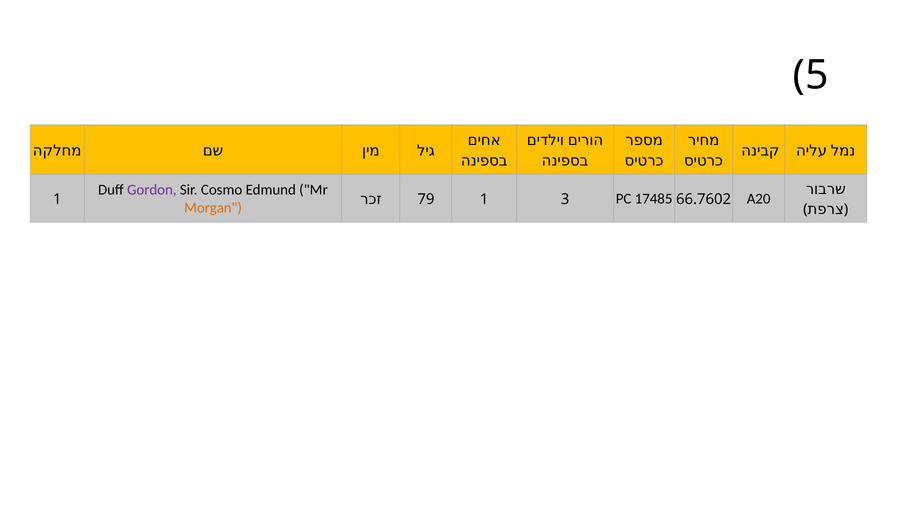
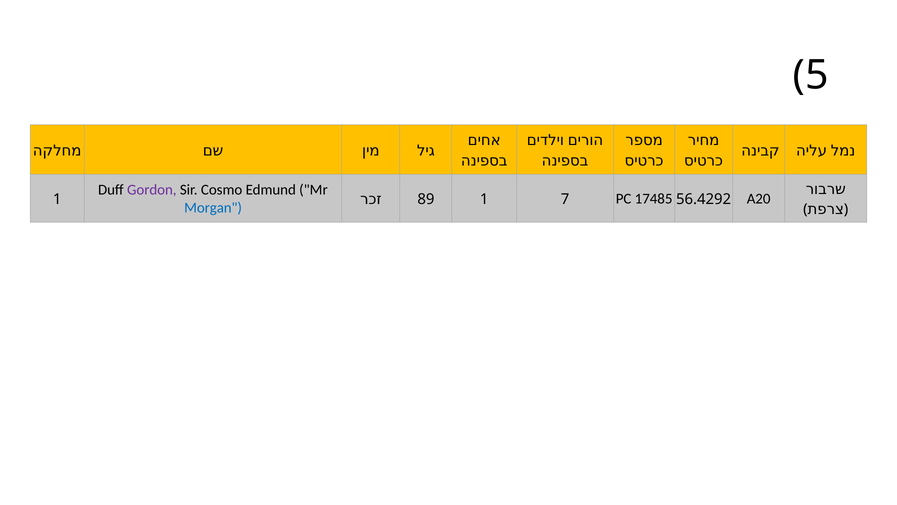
79: 79 -> 89
3: 3 -> 7
66.7602: 66.7602 -> 56.4292
Morgan colour: orange -> blue
